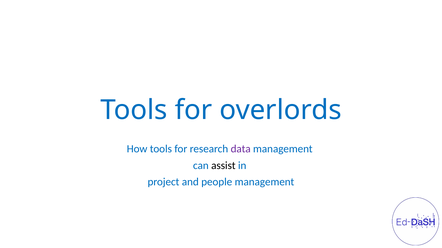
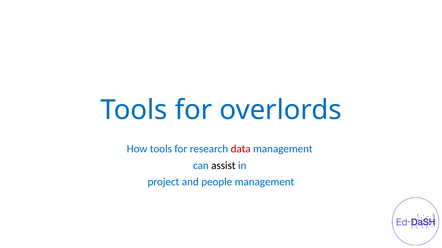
data colour: purple -> red
